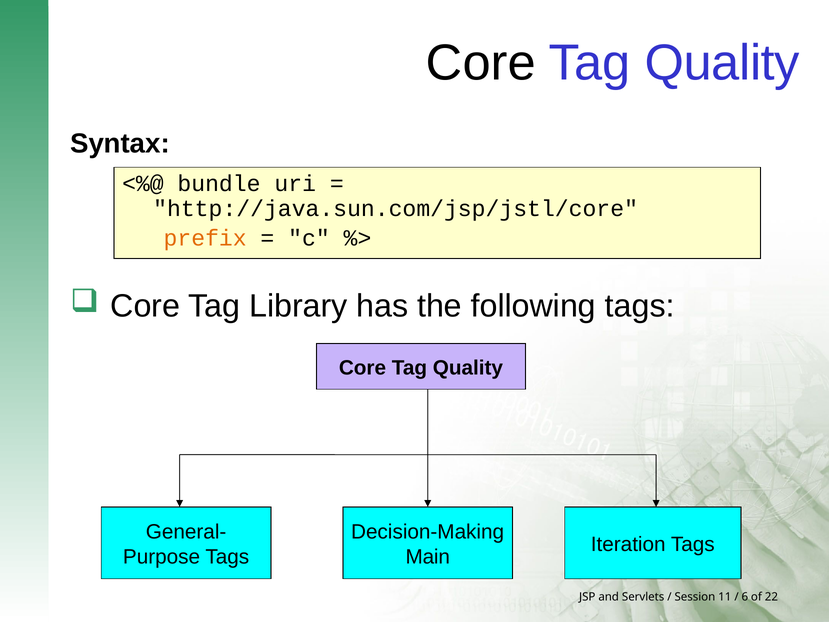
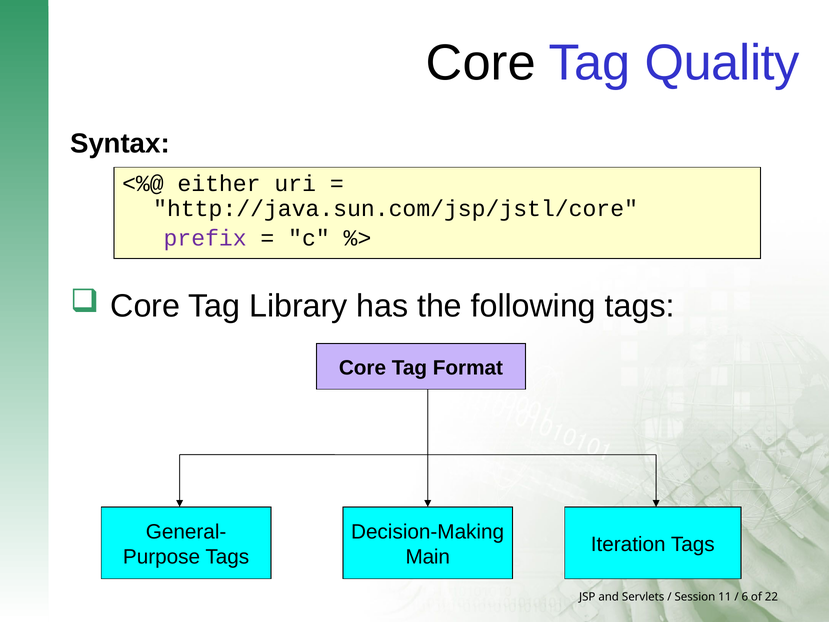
bundle: bundle -> either
prefix colour: orange -> purple
Quality at (468, 368): Quality -> Format
